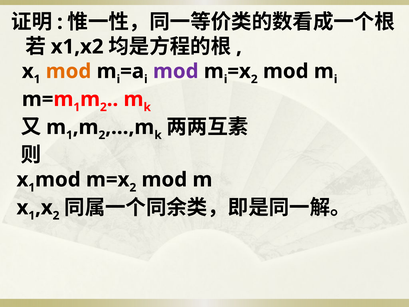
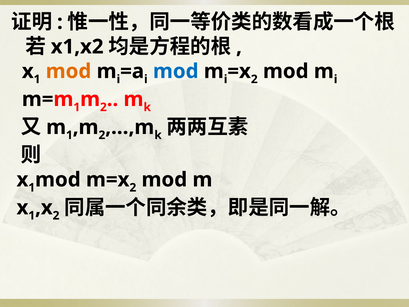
mod at (176, 71) colour: purple -> blue
